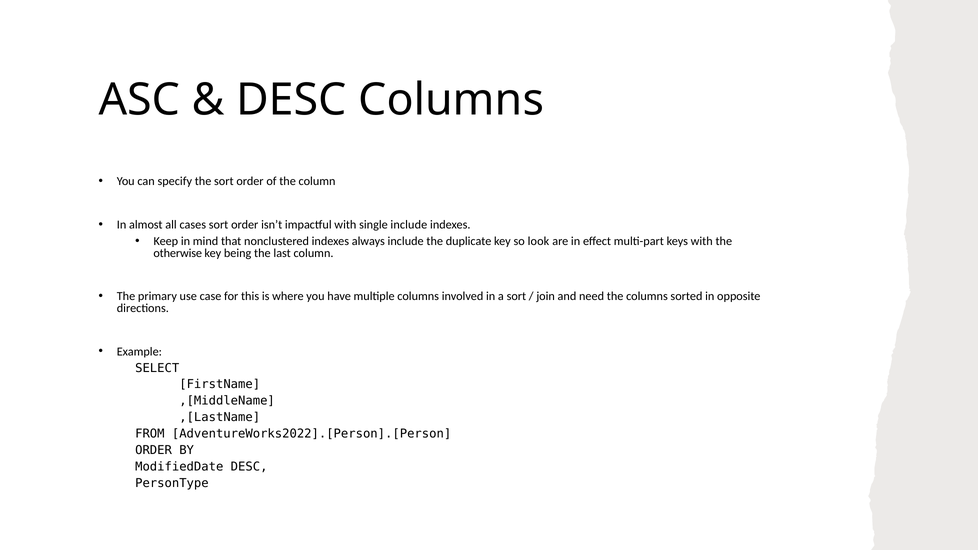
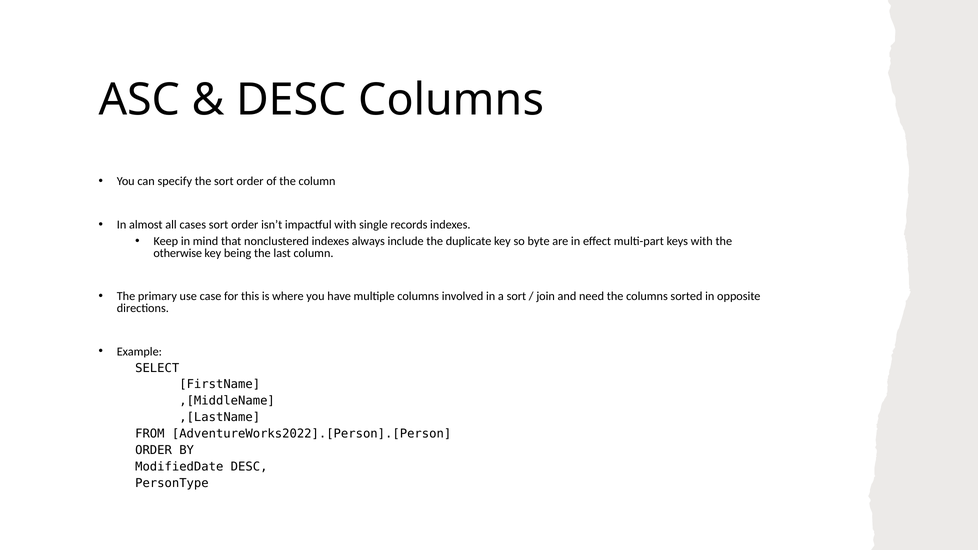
single include: include -> records
look: look -> byte
